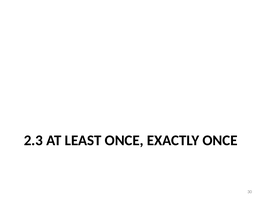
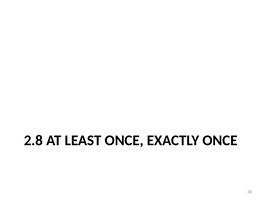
2.3: 2.3 -> 2.8
